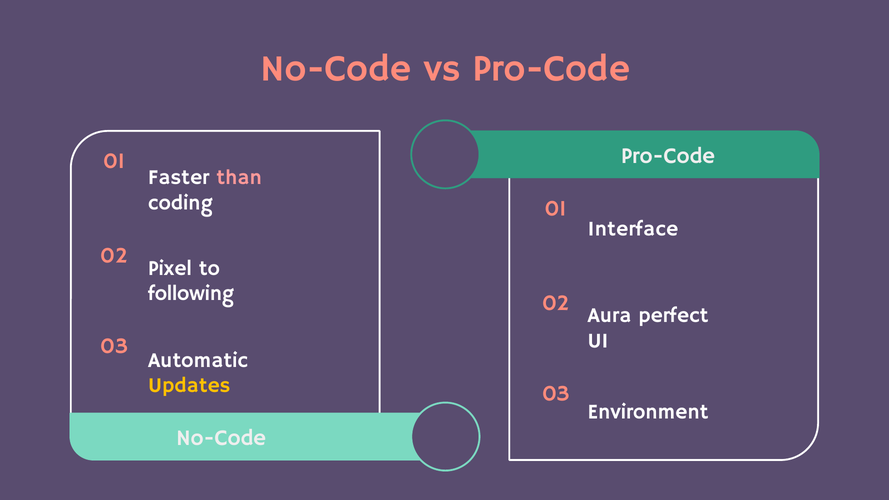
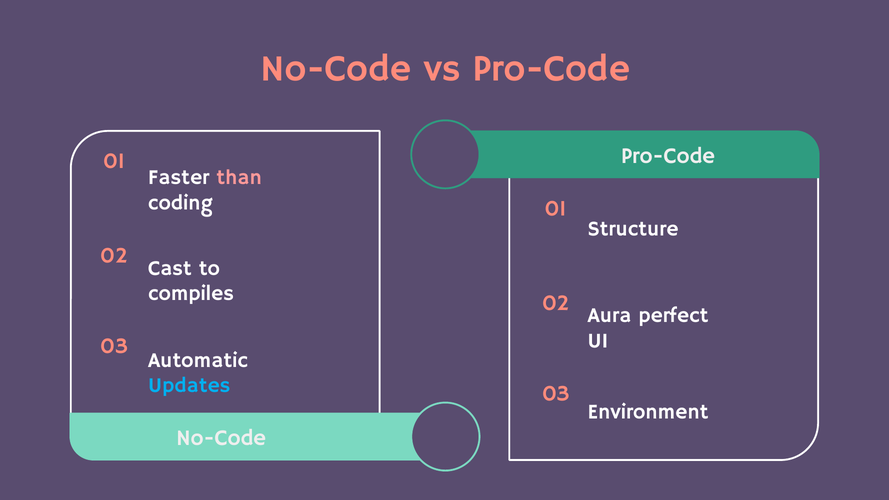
Interface: Interface -> Structure
Pixel: Pixel -> Cast
following: following -> compiles
Updates colour: yellow -> light blue
